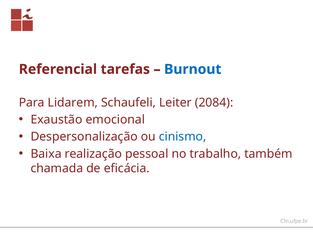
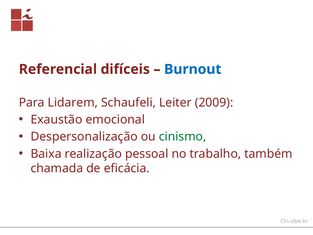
tarefas: tarefas -> difíceis
2084: 2084 -> 2009
cinismo colour: blue -> green
